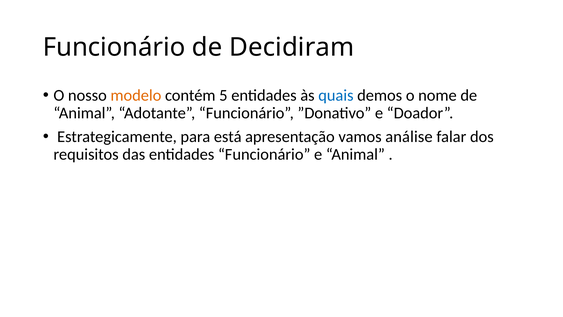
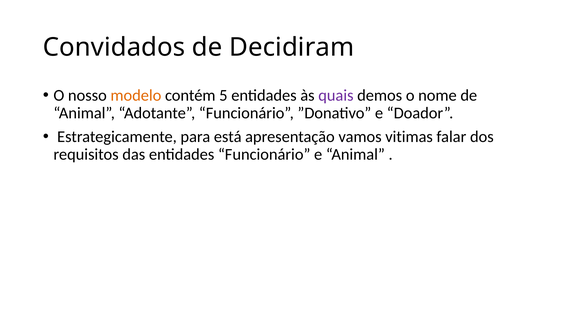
Funcionário at (114, 47): Funcionário -> Convidados
quais colour: blue -> purple
análise: análise -> vitimas
